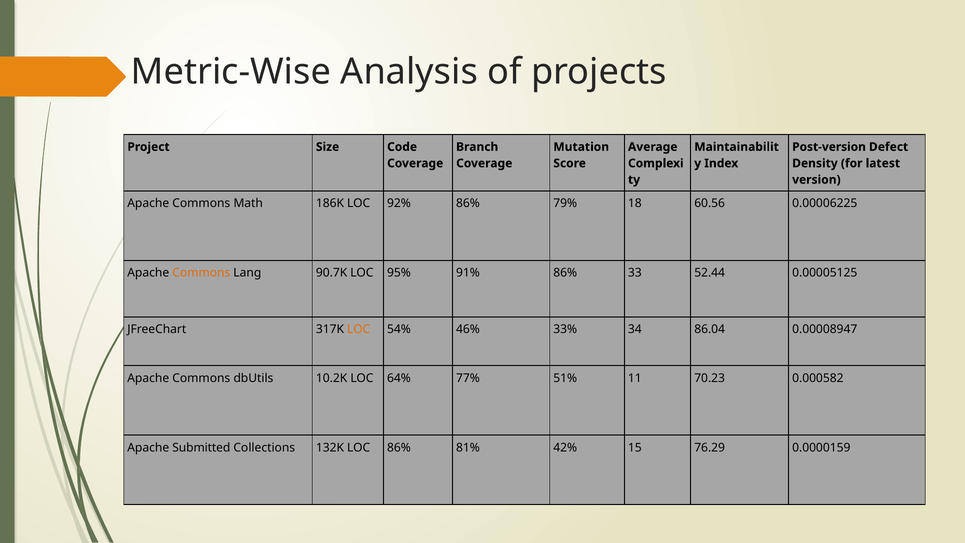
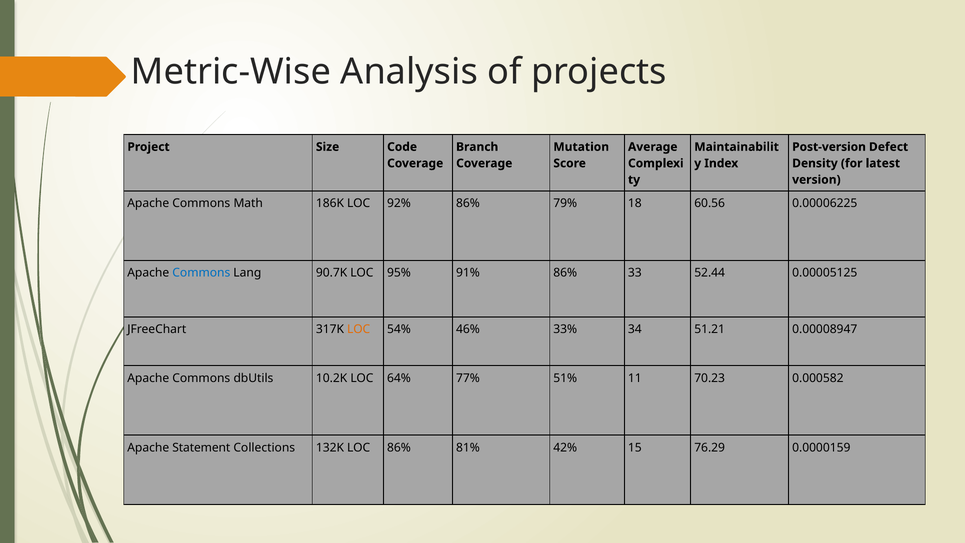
Commons at (201, 273) colour: orange -> blue
86.04: 86.04 -> 51.21
Submitted: Submitted -> Statement
